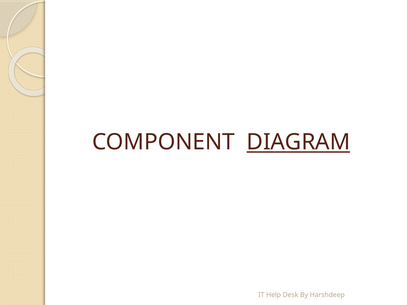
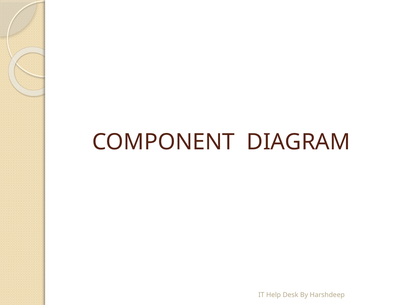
DIAGRAM underline: present -> none
